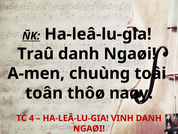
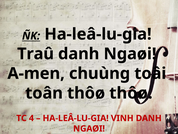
thôø naøy: naøy -> thôø
